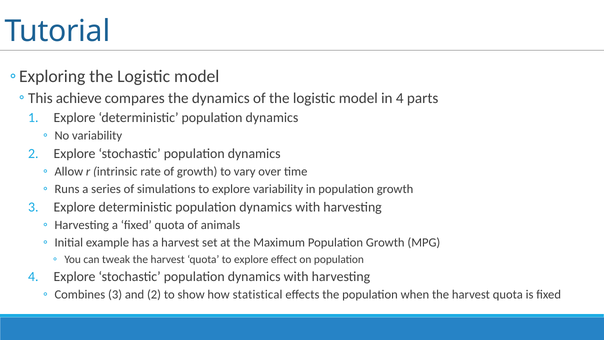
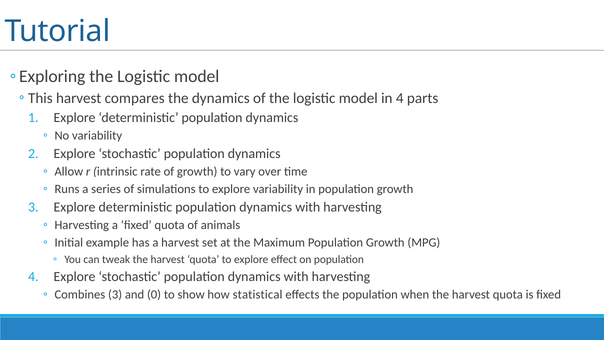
achieve at (79, 98): achieve -> harvest
and 2: 2 -> 0
